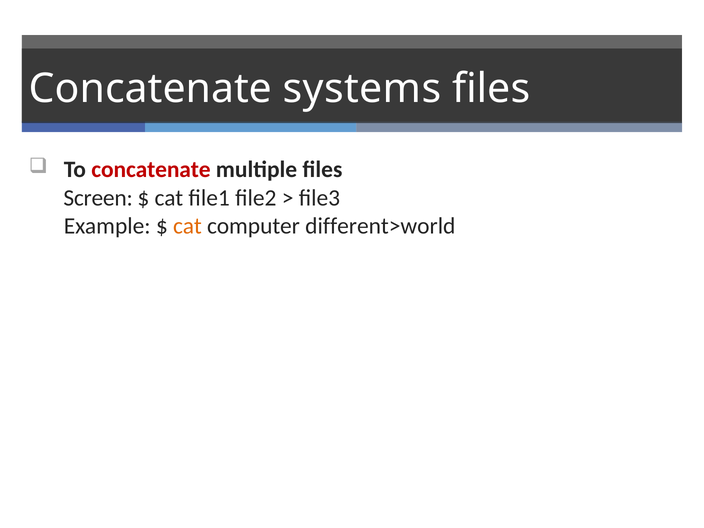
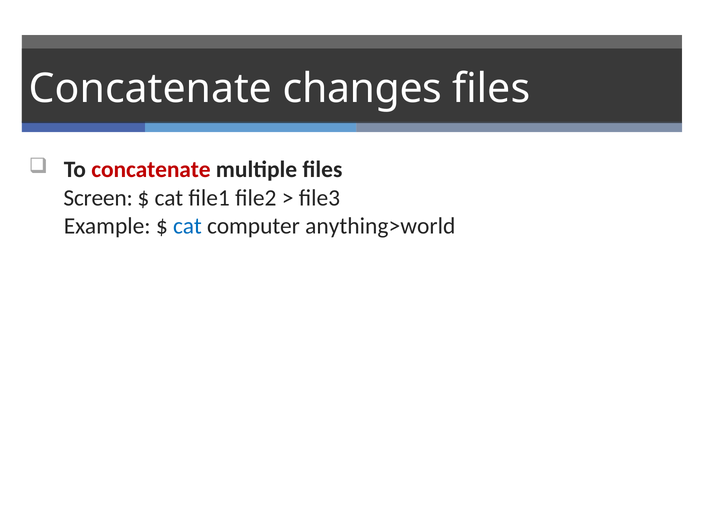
systems: systems -> changes
cat at (187, 226) colour: orange -> blue
different>world: different>world -> anything>world
